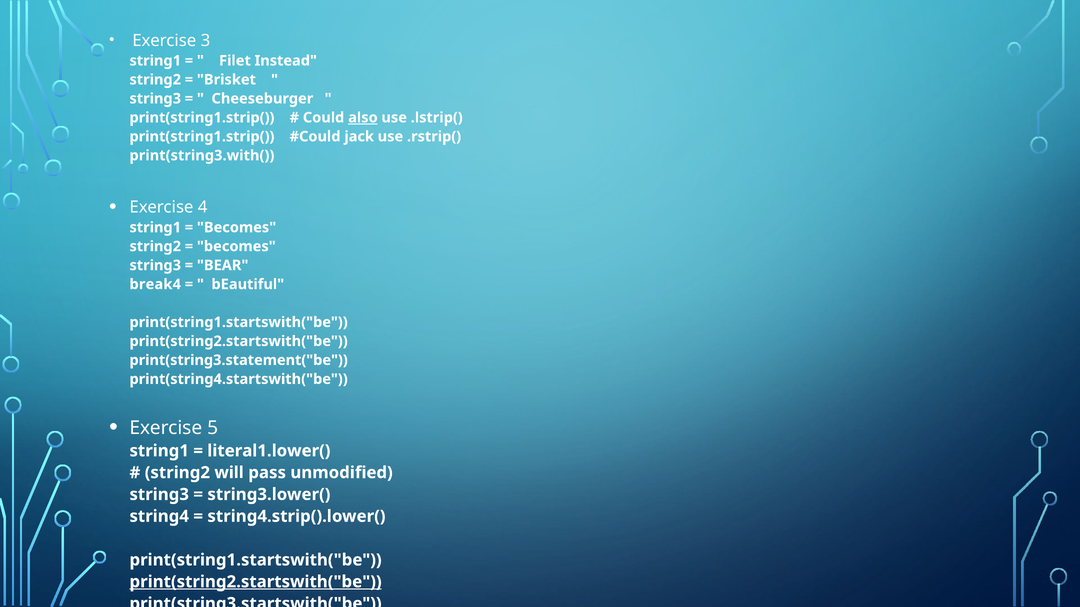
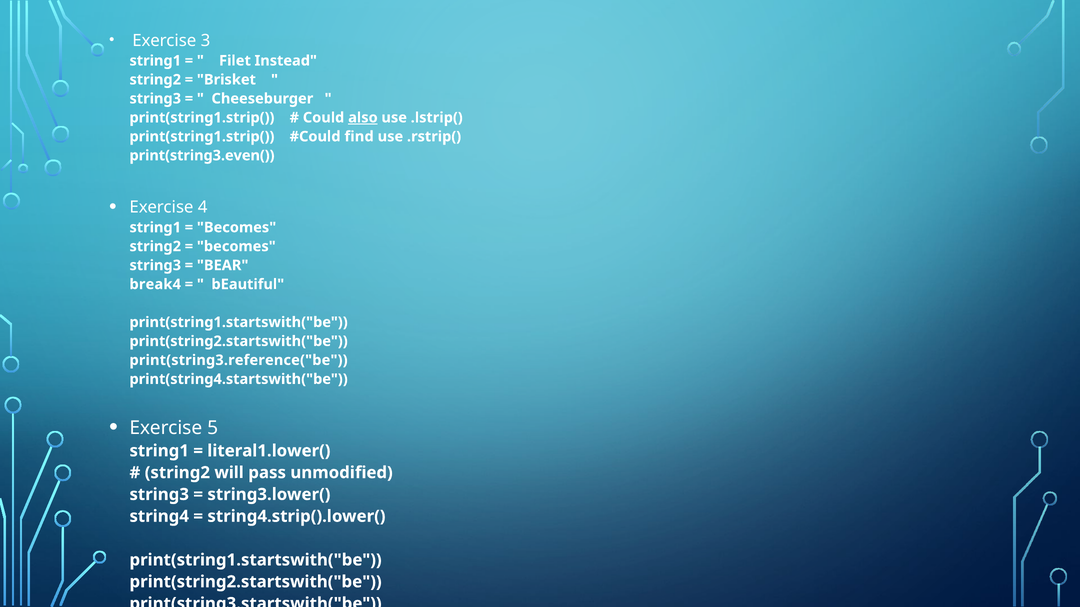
jack: jack -> find
print(string3.with(: print(string3.with( -> print(string3.even(
print(string3.statement("be: print(string3.statement("be -> print(string3.reference("be
print(string2.startswith("be at (256, 582) underline: present -> none
